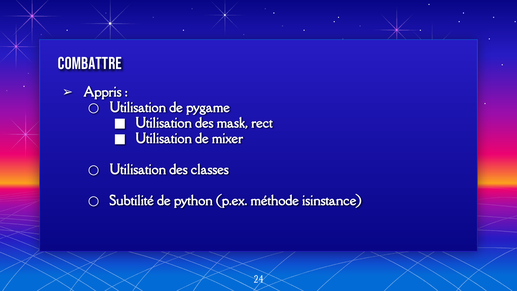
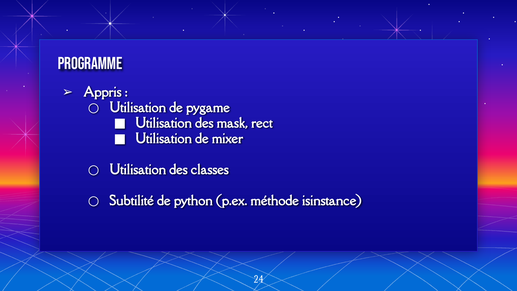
Combattre: Combattre -> Programme
